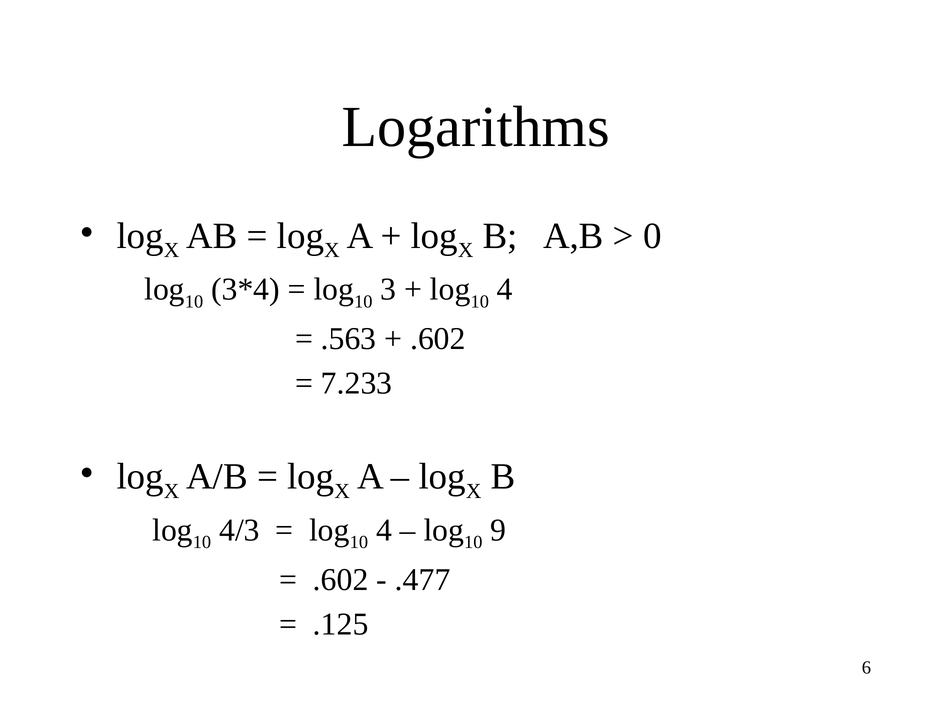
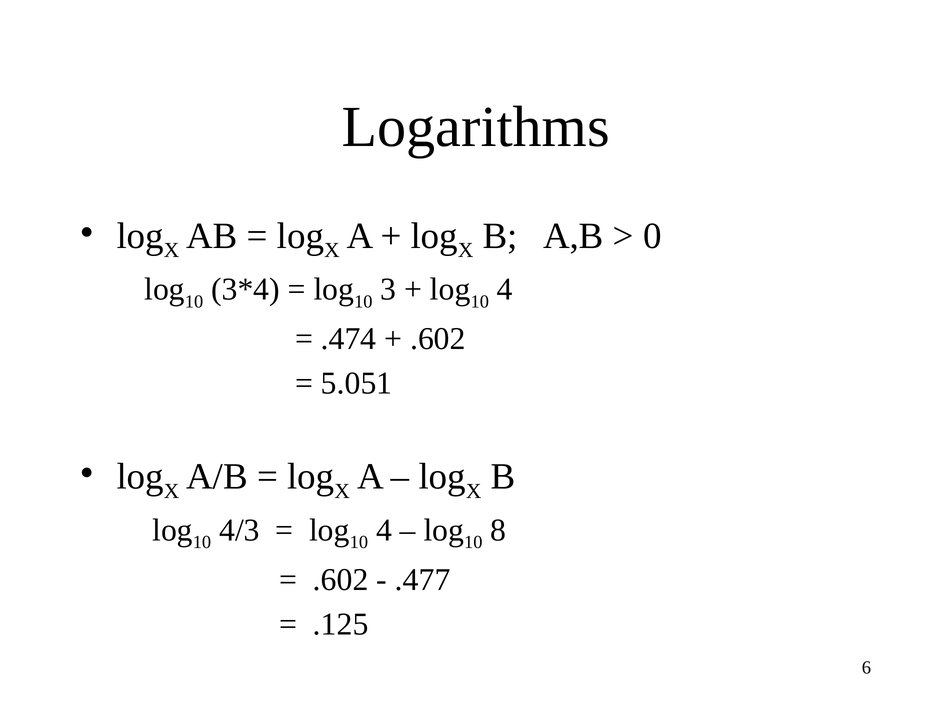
.563: .563 -> .474
7.233: 7.233 -> 5.051
9: 9 -> 8
